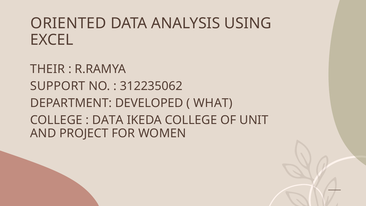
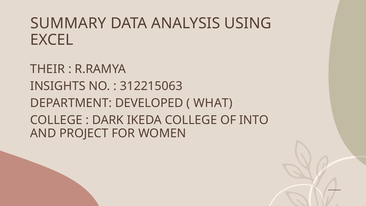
ORIENTED: ORIENTED -> SUMMARY
SUPPORT: SUPPORT -> INSIGHTS
312235062: 312235062 -> 312215063
DATA at (108, 120): DATA -> DARK
UNIT: UNIT -> INTO
